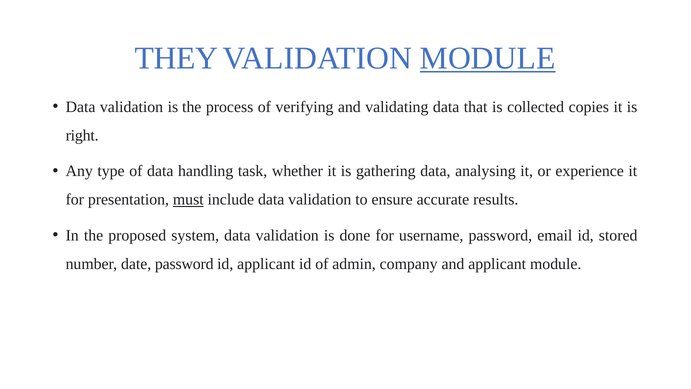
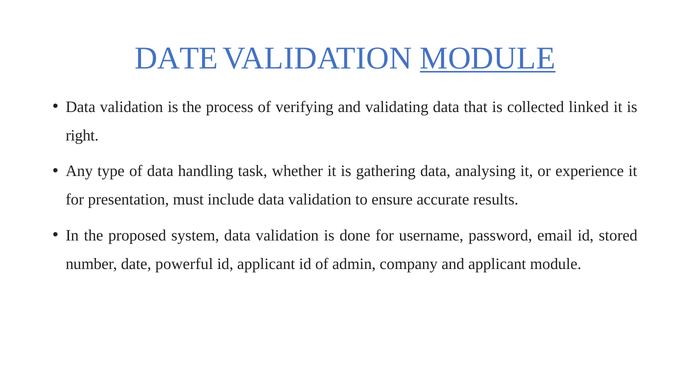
THEY at (176, 58): THEY -> DATE
copies: copies -> linked
must underline: present -> none
date password: password -> powerful
